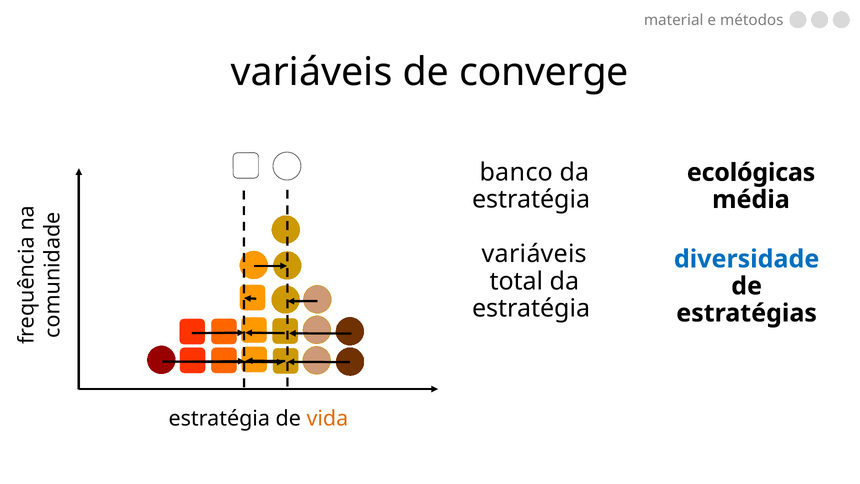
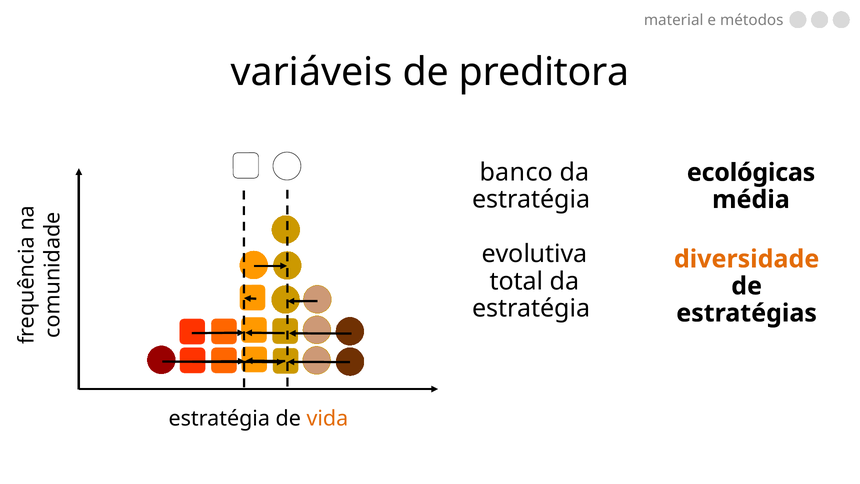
converge: converge -> preditora
variáveis at (534, 254): variáveis -> evolutiva
diversidade colour: blue -> orange
